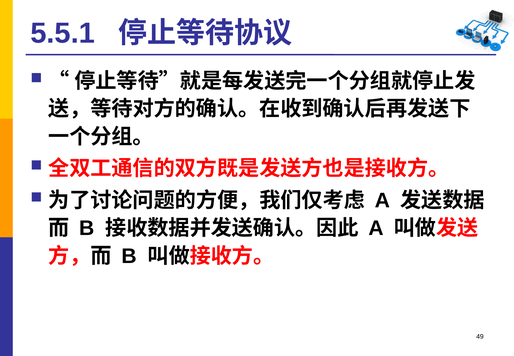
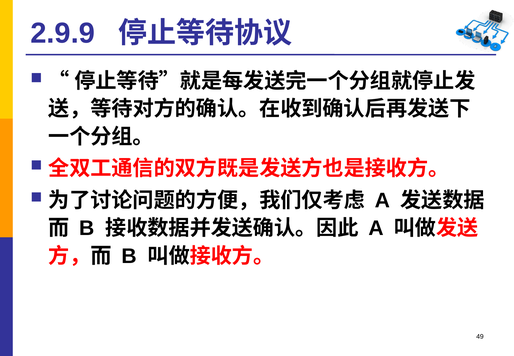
5.5.1: 5.5.1 -> 2.9.9
